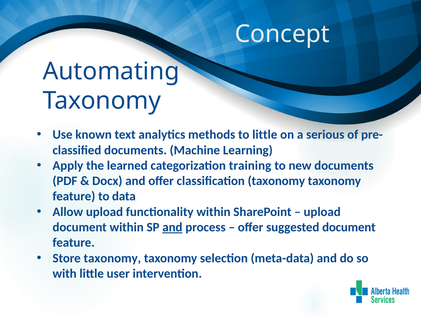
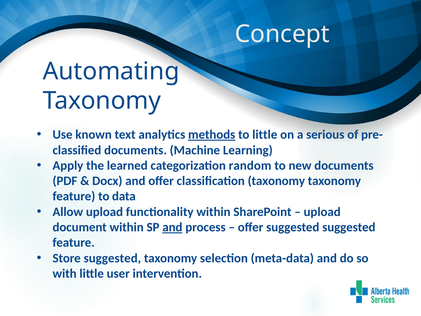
methods underline: none -> present
training: training -> random
suggested document: document -> suggested
Store taxonomy: taxonomy -> suggested
